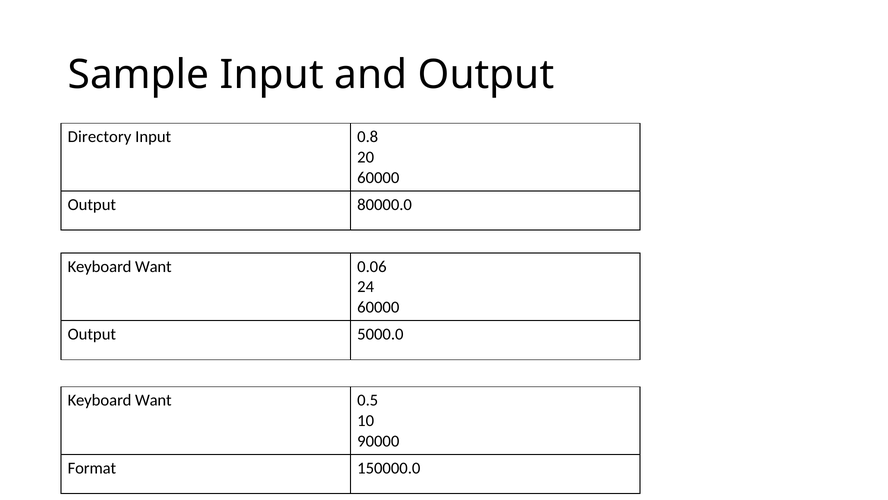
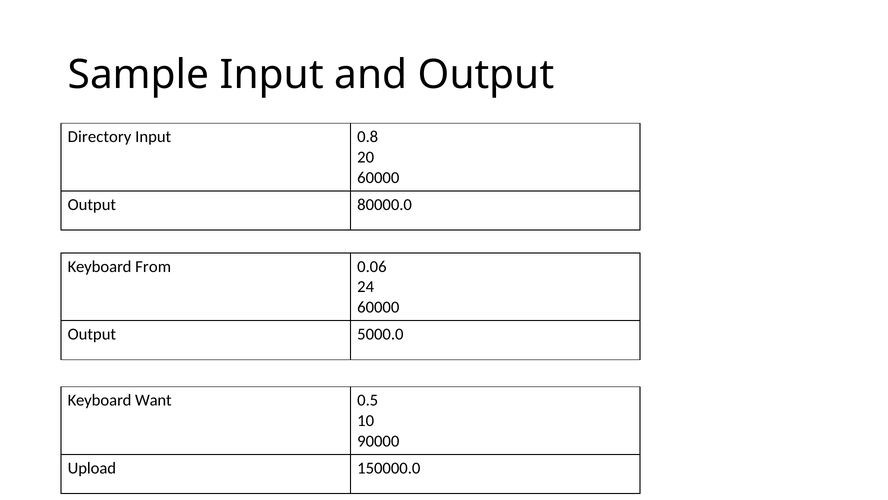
Want at (153, 266): Want -> From
Format: Format -> Upload
